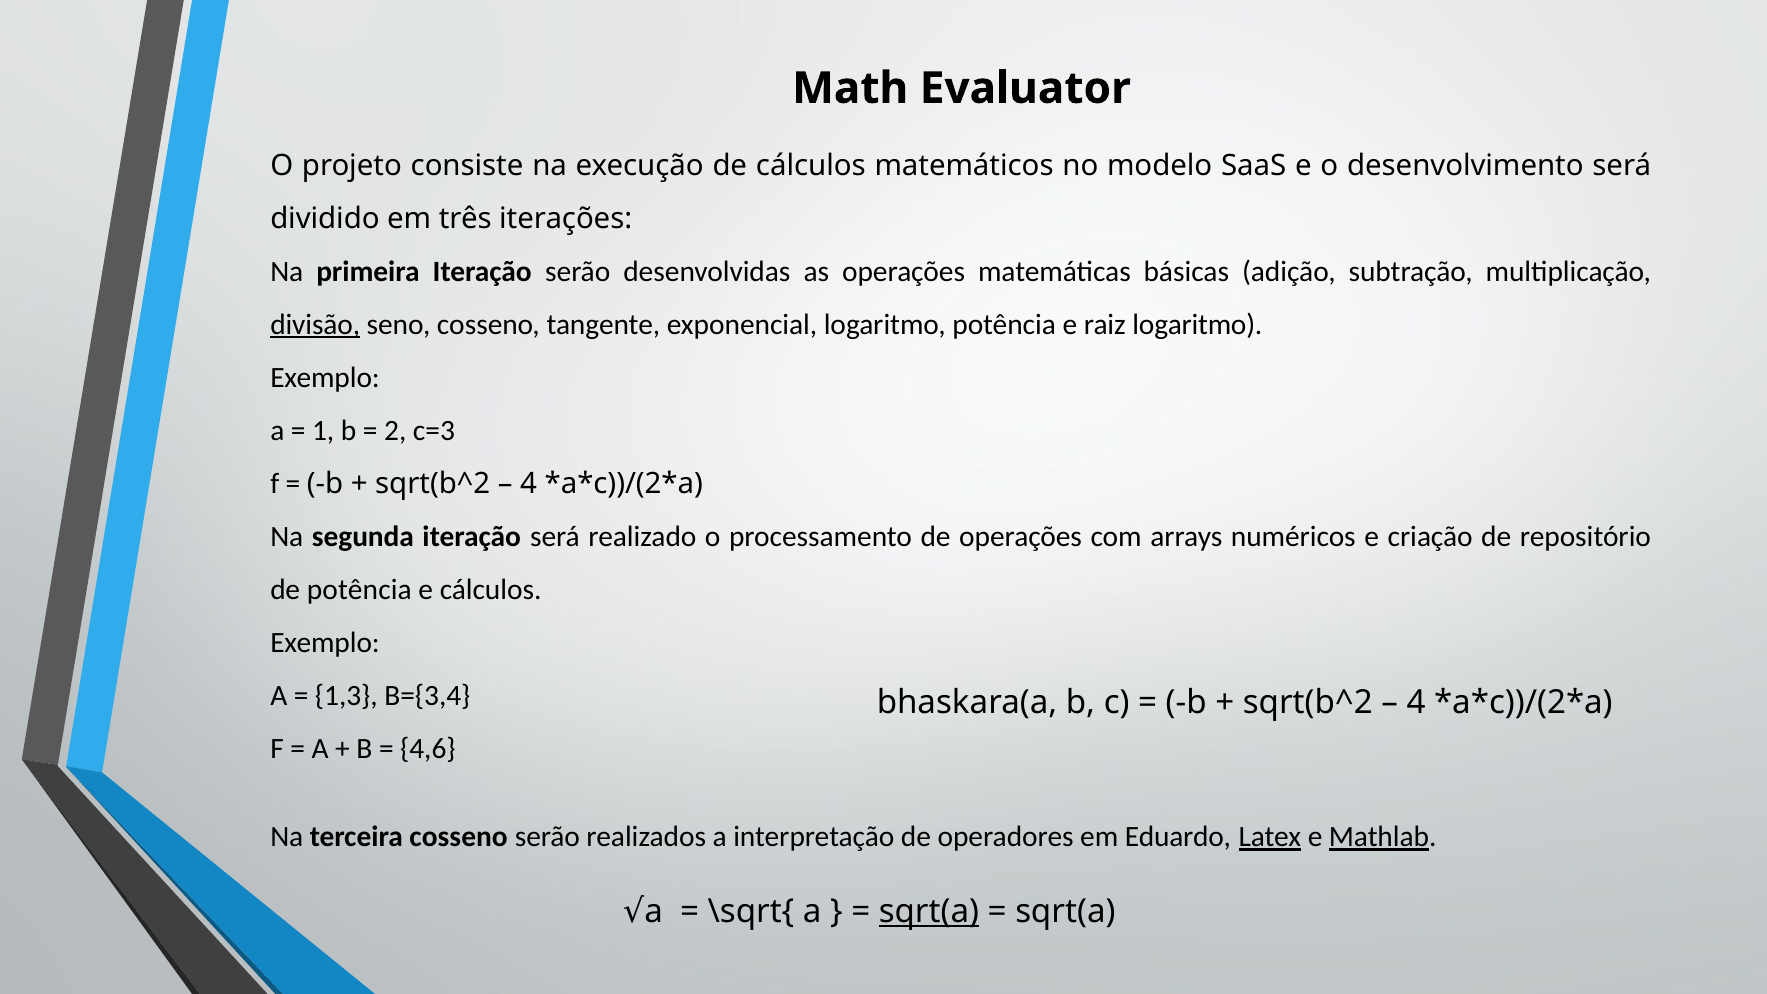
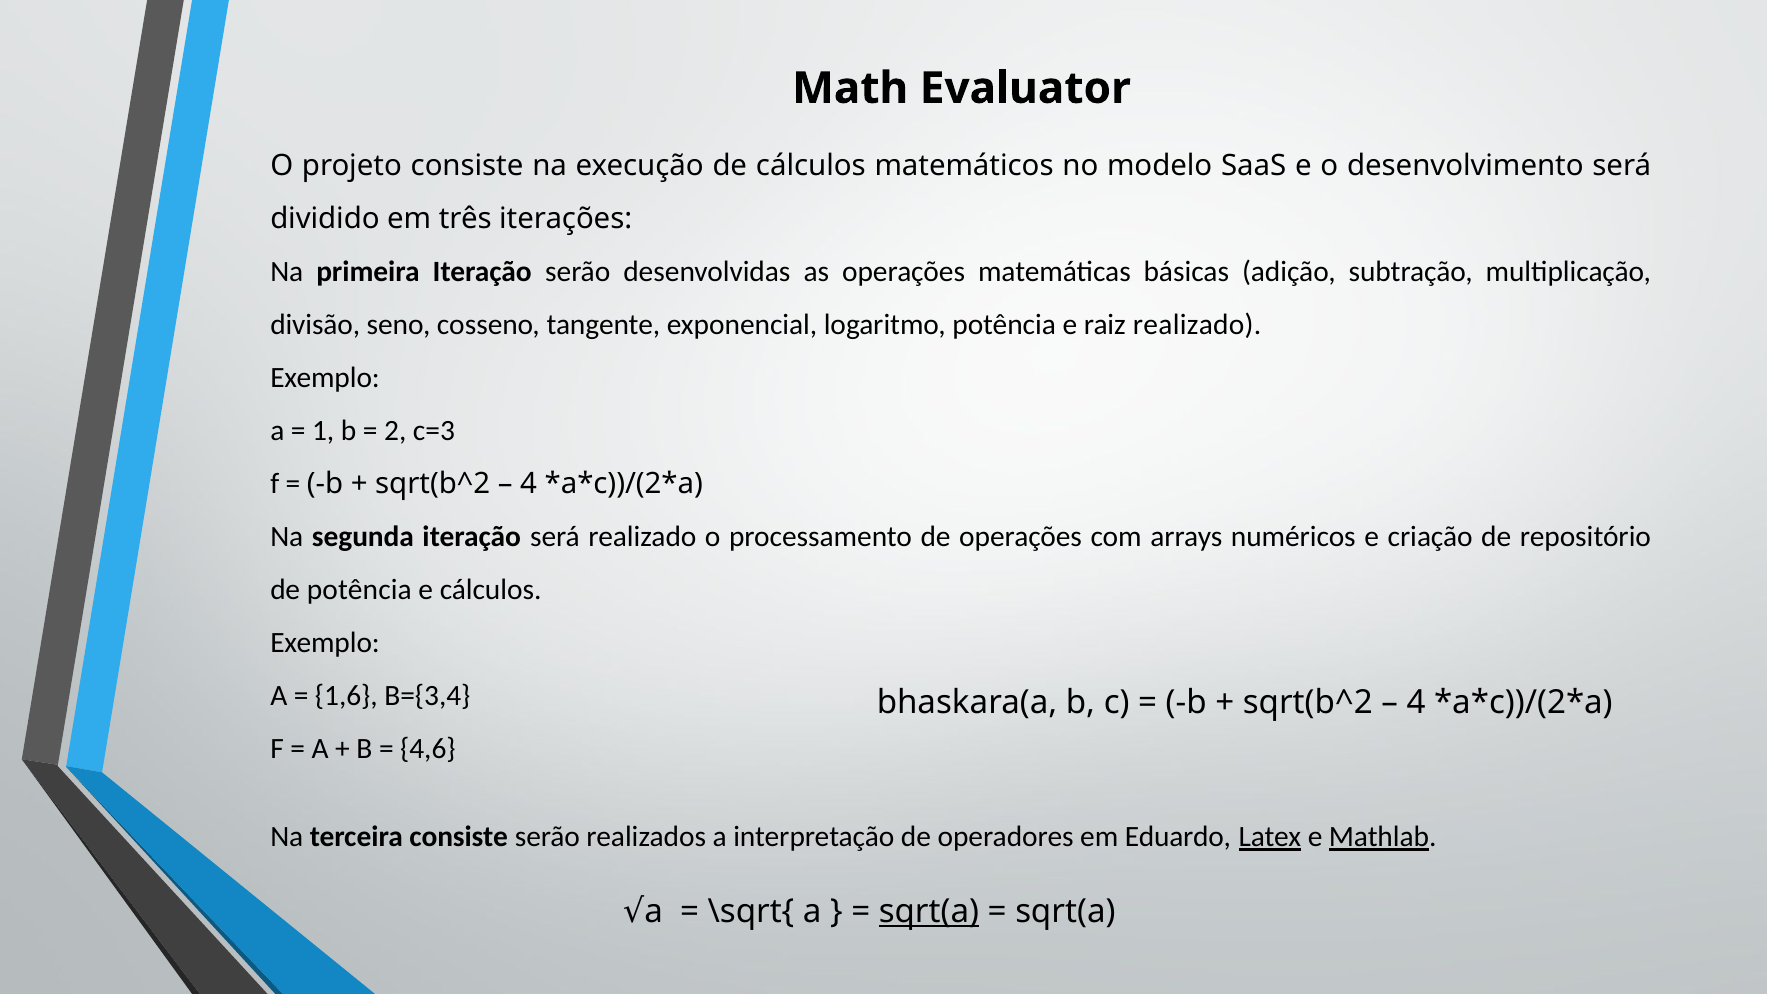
divisão underline: present -> none
raiz logaritmo: logaritmo -> realizado
1,3: 1,3 -> 1,6
terceira cosseno: cosseno -> consiste
